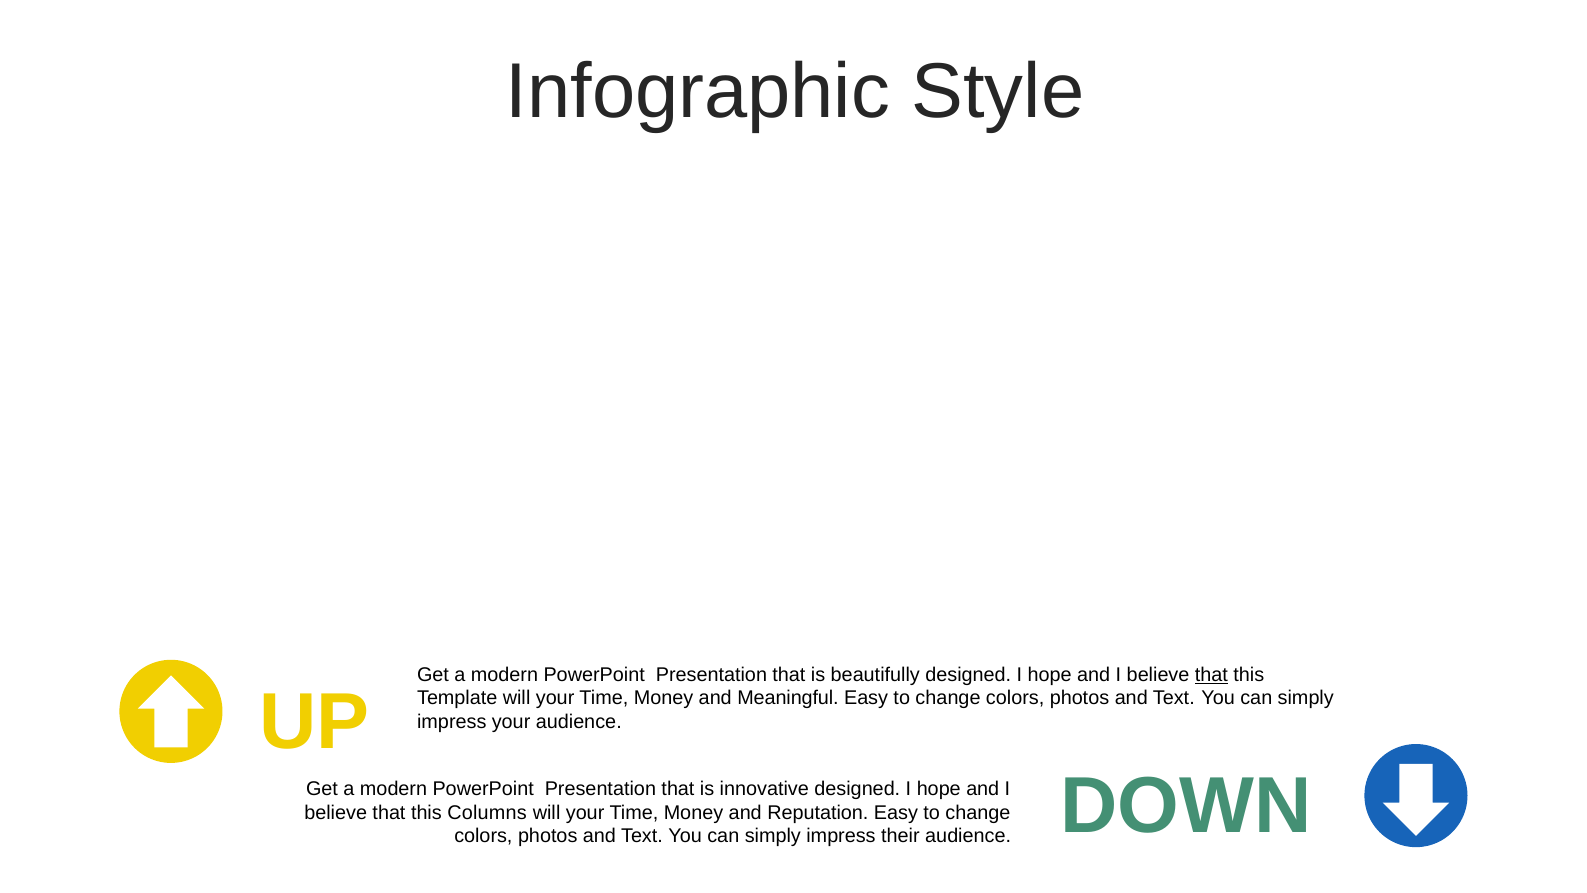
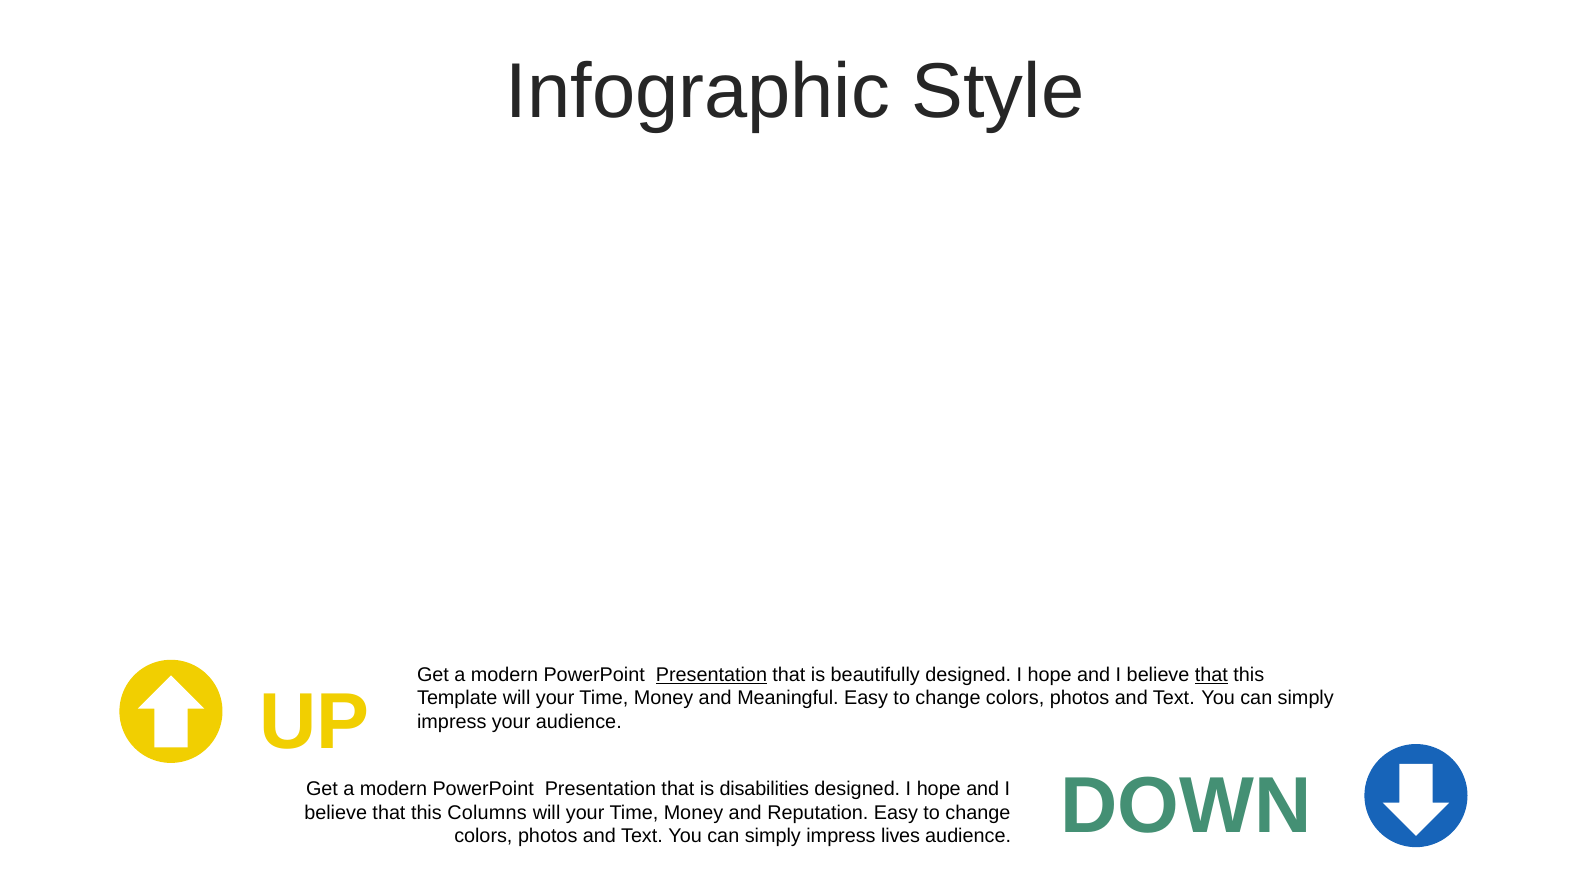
Presentation at (711, 674) underline: none -> present
innovative: innovative -> disabilities
their: their -> lives
